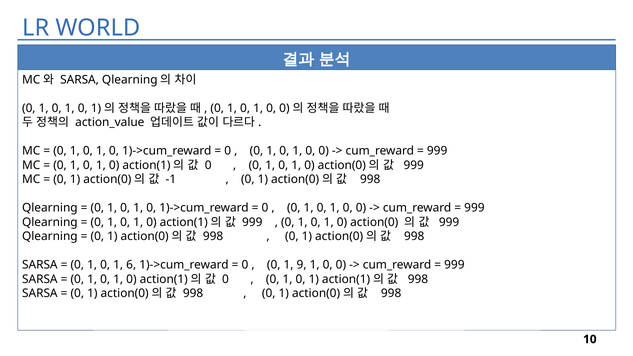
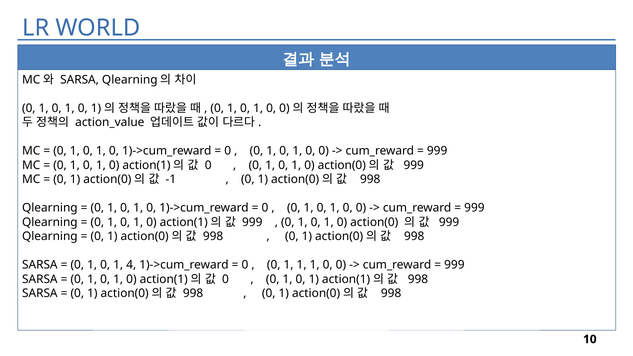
6: 6 -> 4
0 1 9: 9 -> 1
